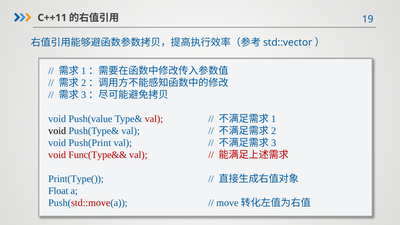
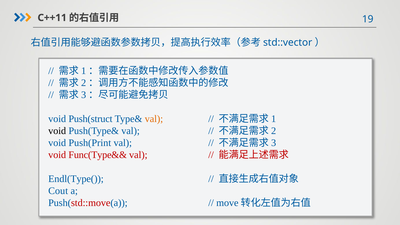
Push(value: Push(value -> Push(struct
val at (154, 119) colour: red -> orange
Print(Type(: Print(Type( -> Endl(Type(
Float: Float -> Cout
